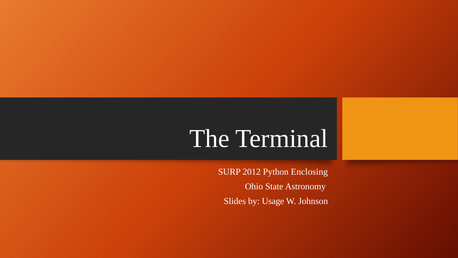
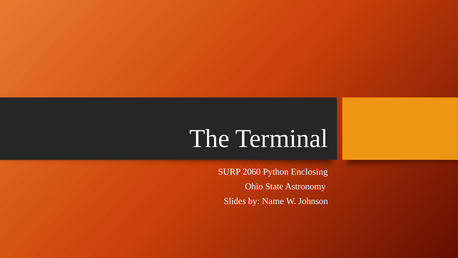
2012: 2012 -> 2060
Usage: Usage -> Name
